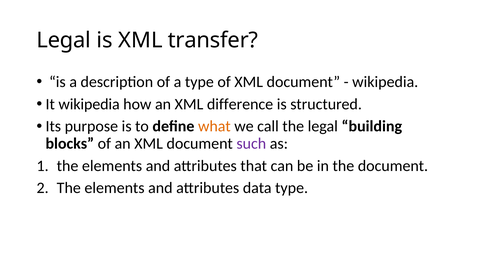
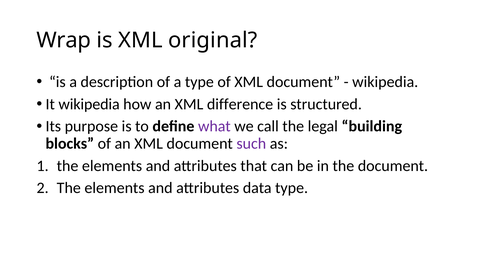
Legal at (64, 40): Legal -> Wrap
transfer: transfer -> original
what colour: orange -> purple
